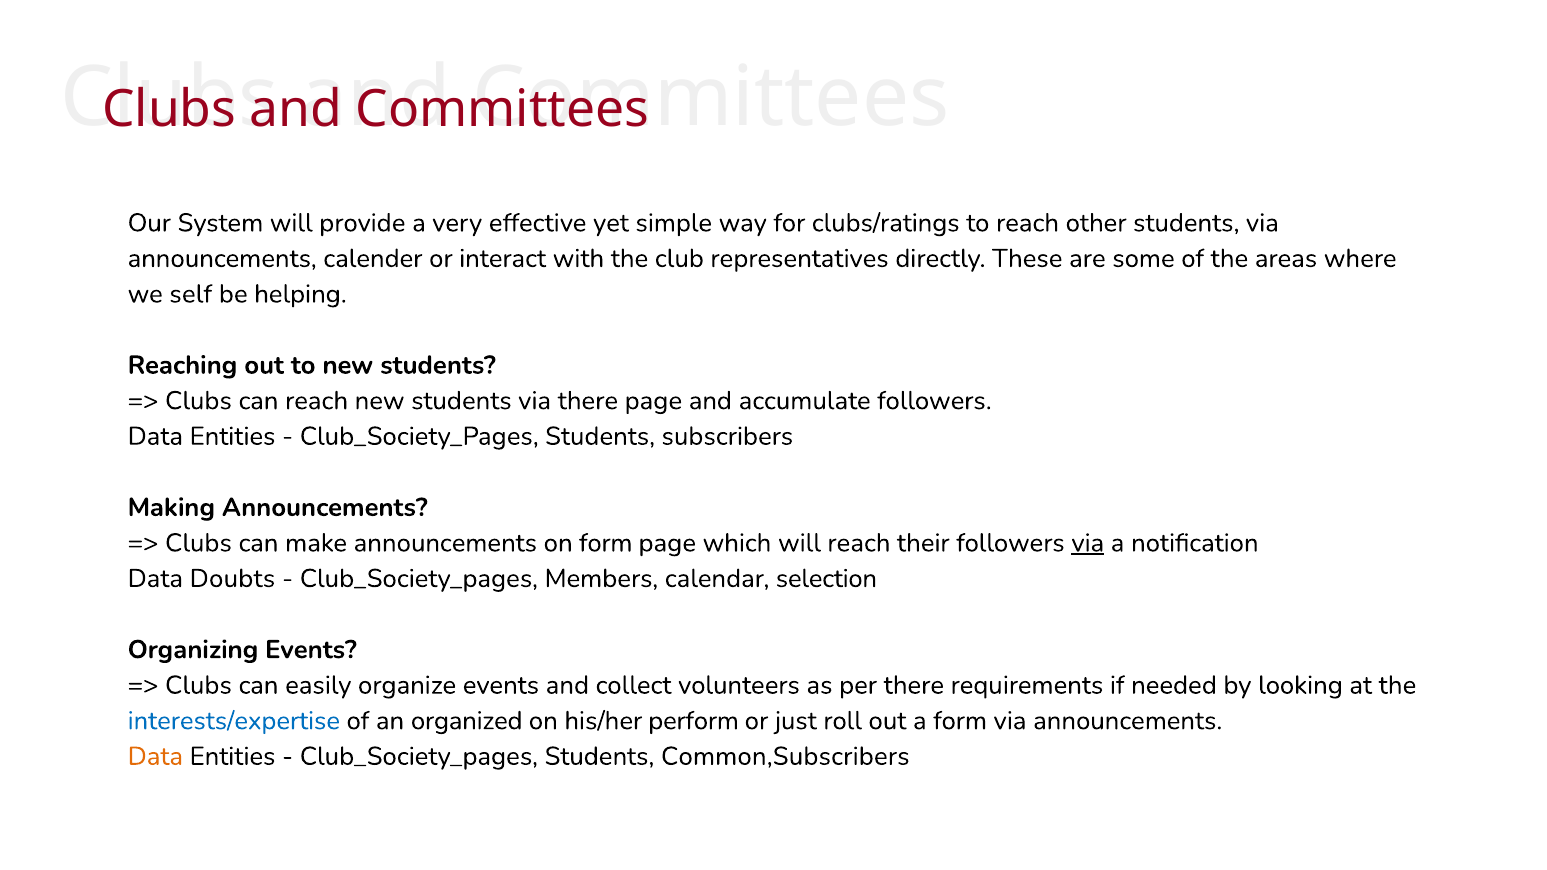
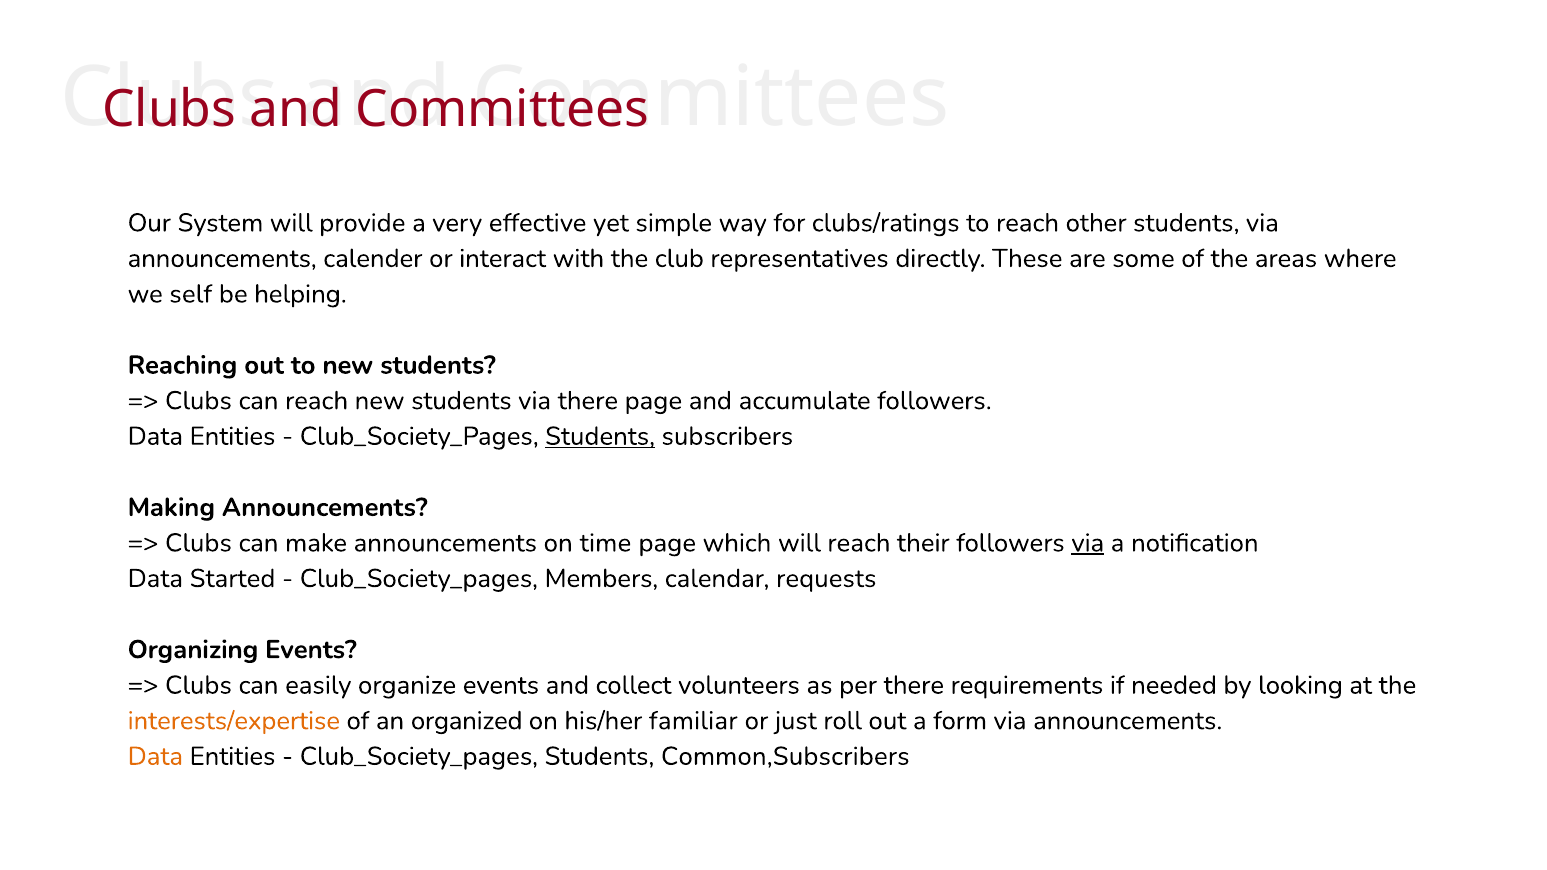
Students at (600, 436) underline: none -> present
on form: form -> time
Doubts: Doubts -> Started
selection: selection -> requests
interests/expertise colour: blue -> orange
perform: perform -> familiar
